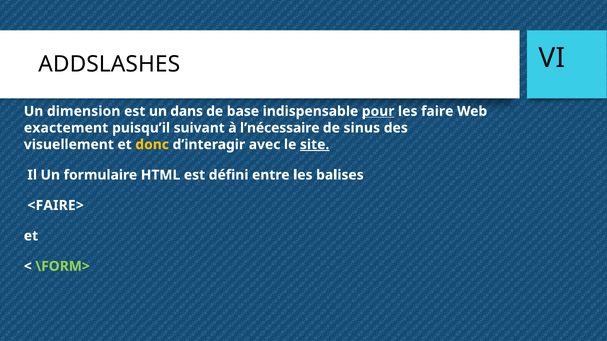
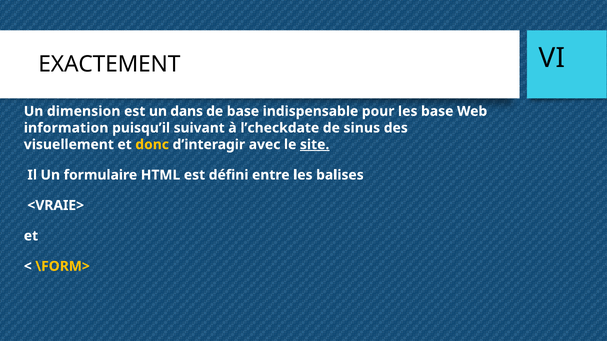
ADDSLASHES: ADDSLASHES -> EXACTEMENT
pour underline: present -> none
les faire: faire -> base
exactement: exactement -> information
l’nécessaire: l’nécessaire -> l’checkdate
<FAIRE>: <FAIRE> -> <VRAIE>
\FORM> colour: light green -> yellow
